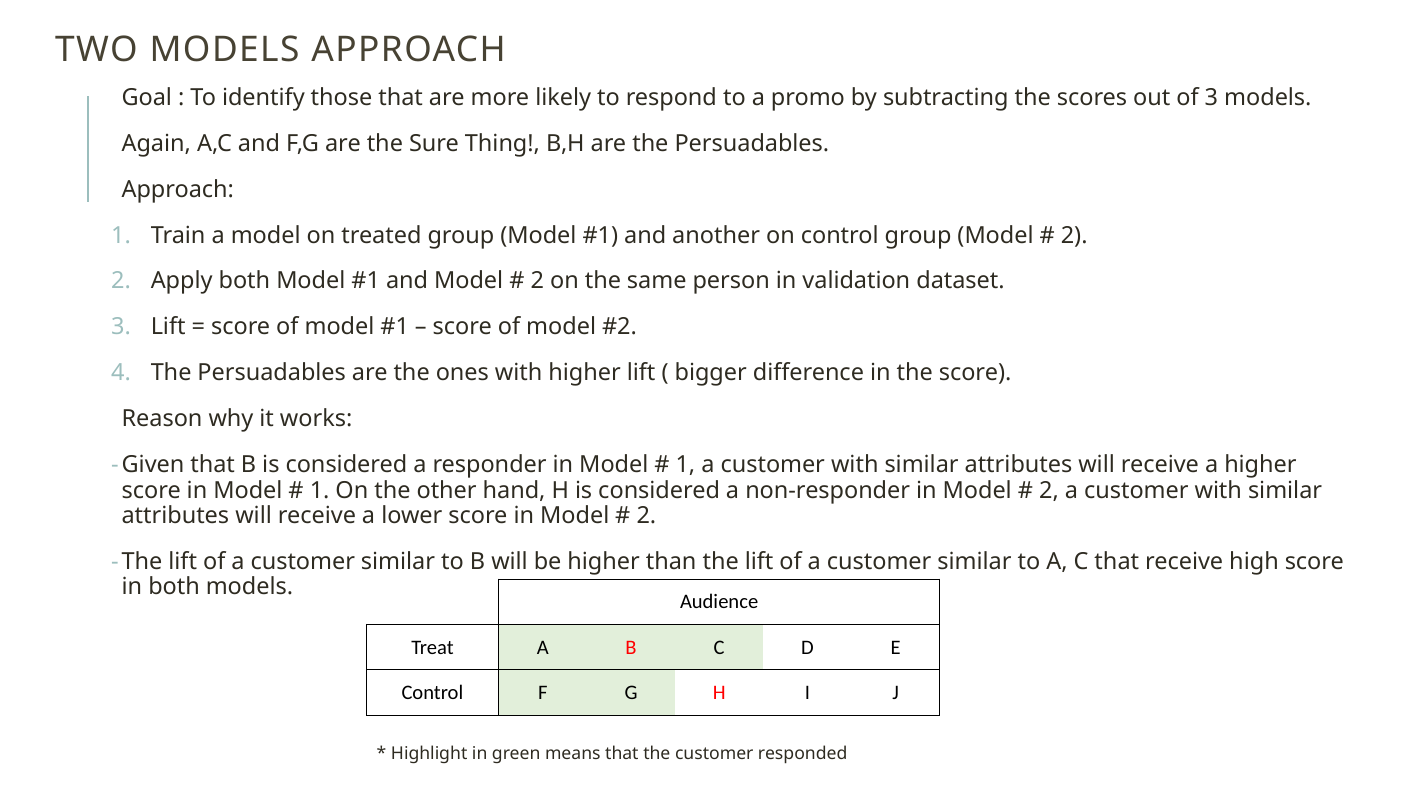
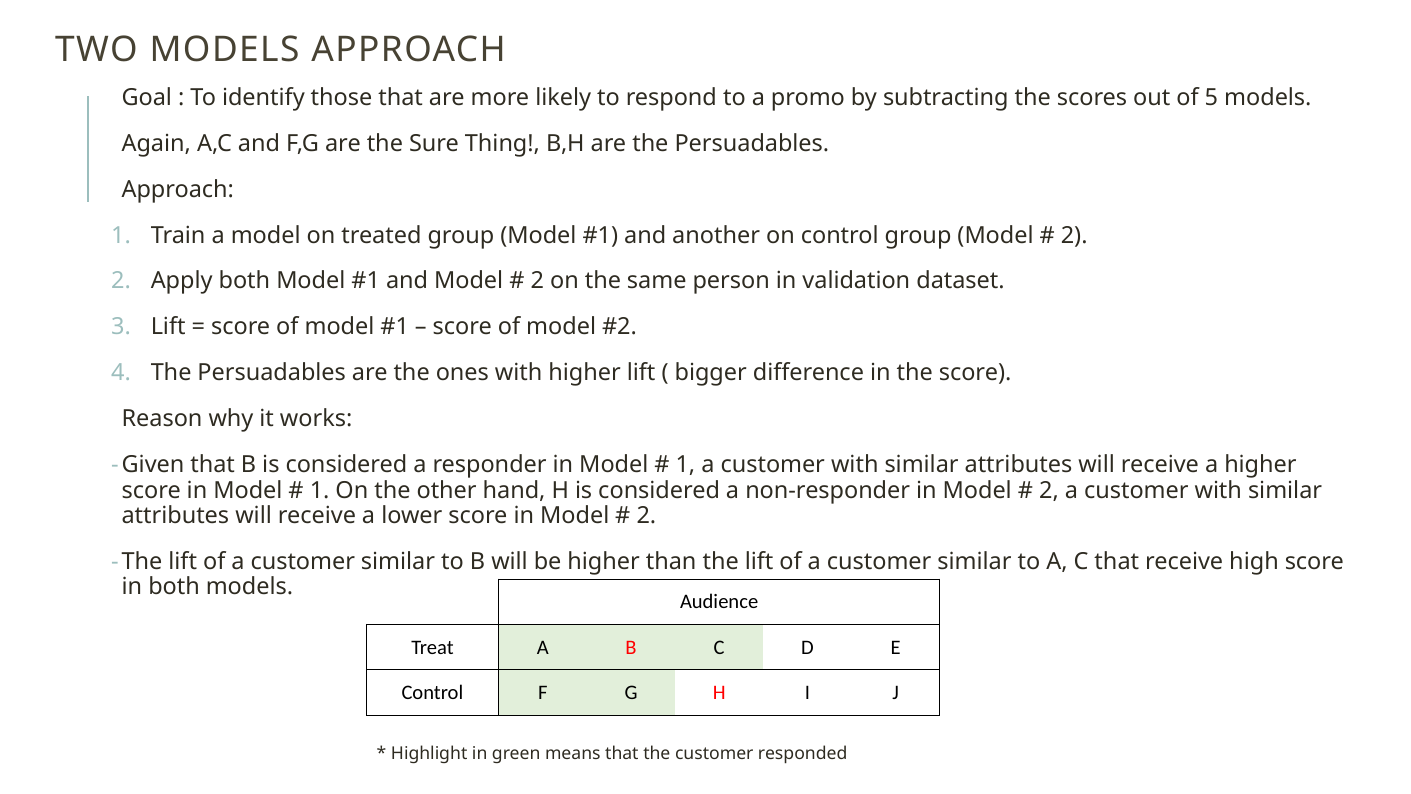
of 3: 3 -> 5
